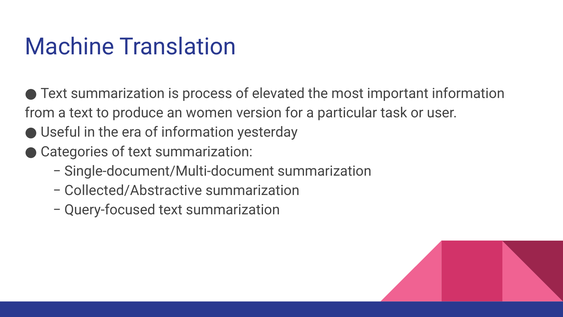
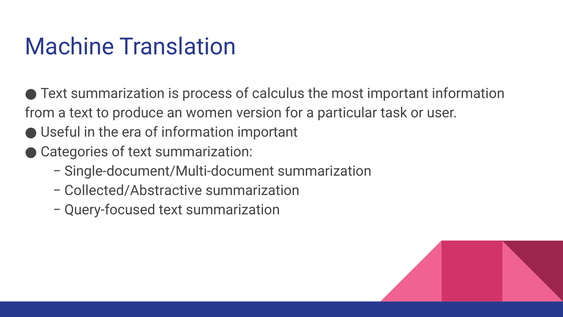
elevated: elevated -> calculus
information yesterday: yesterday -> important
